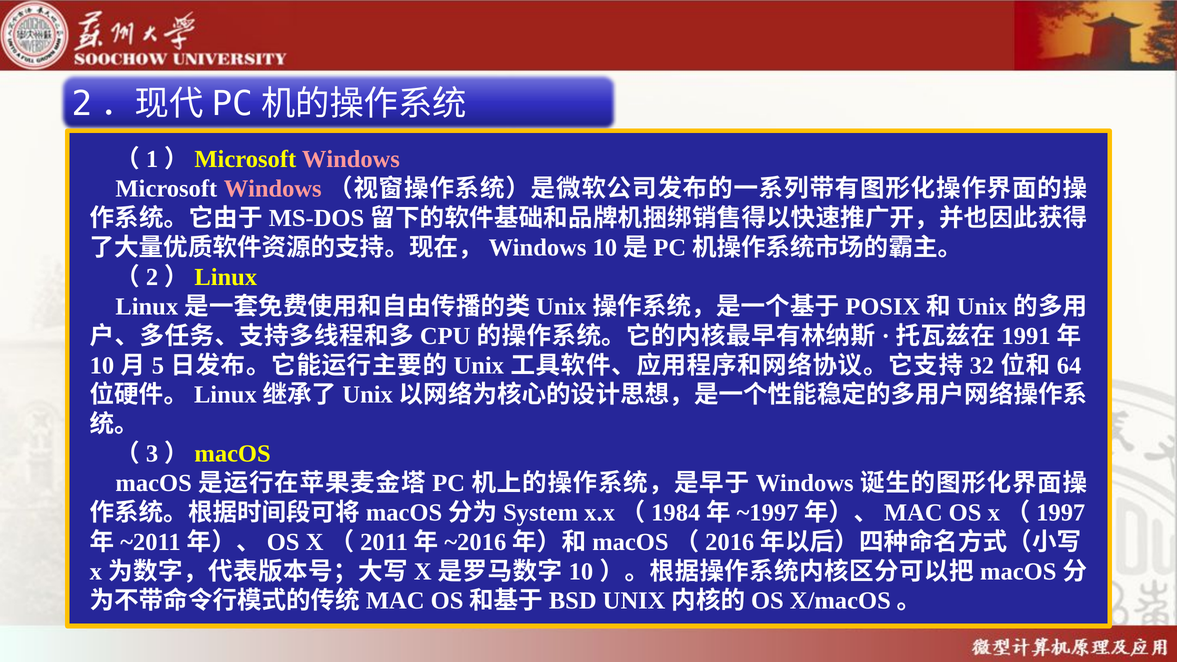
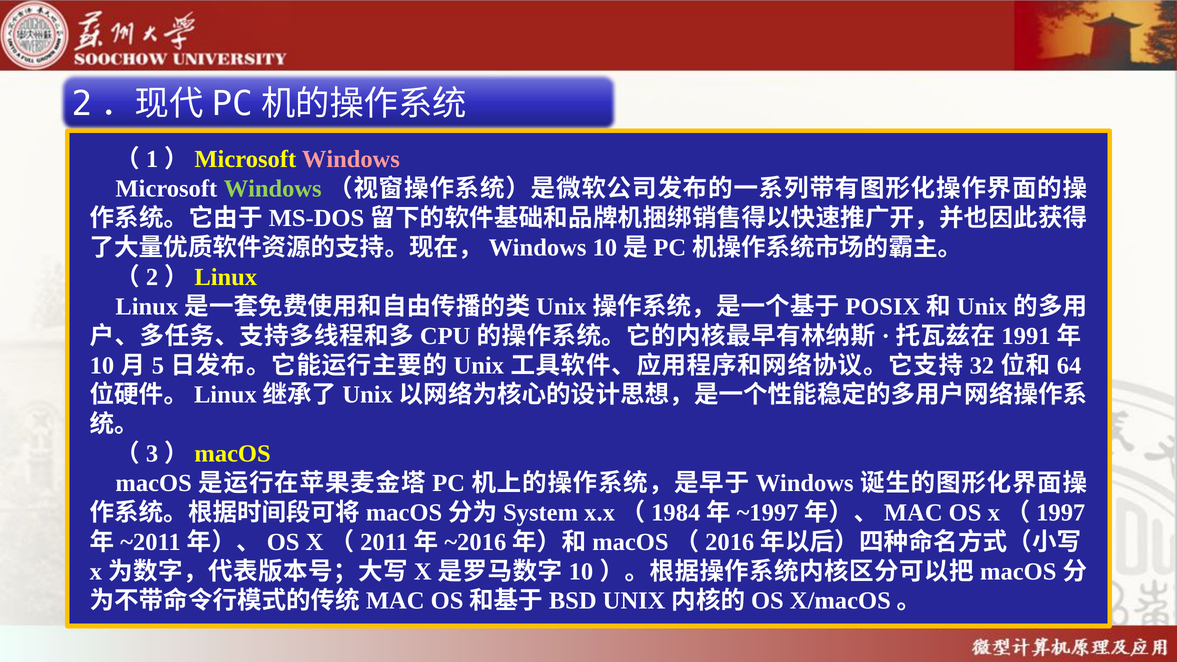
Windows at (273, 189) colour: pink -> light green
